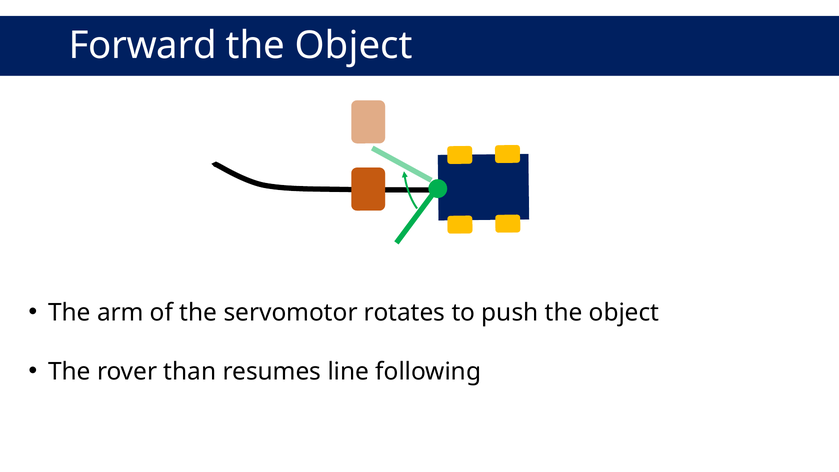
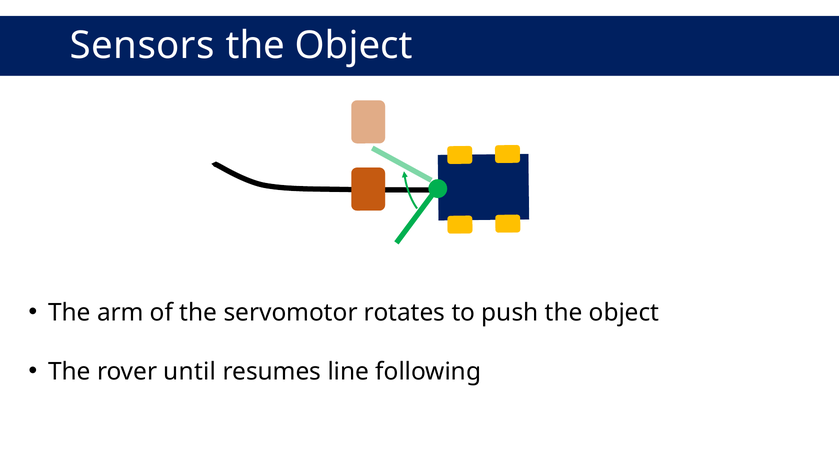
Forward: Forward -> Sensors
than: than -> until
